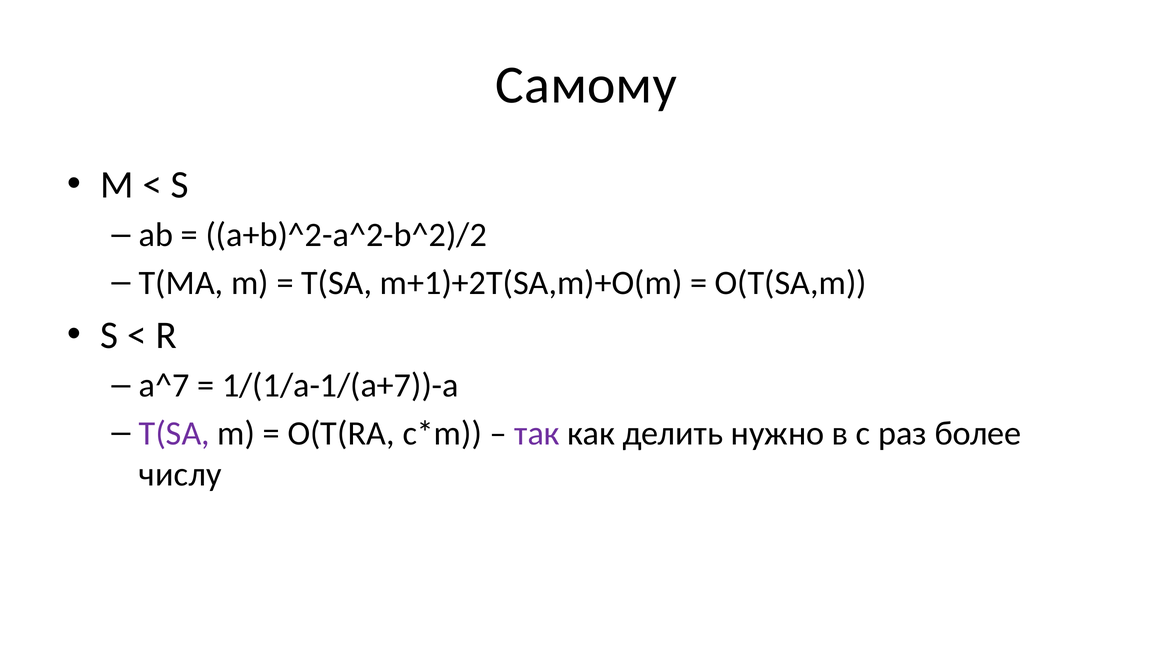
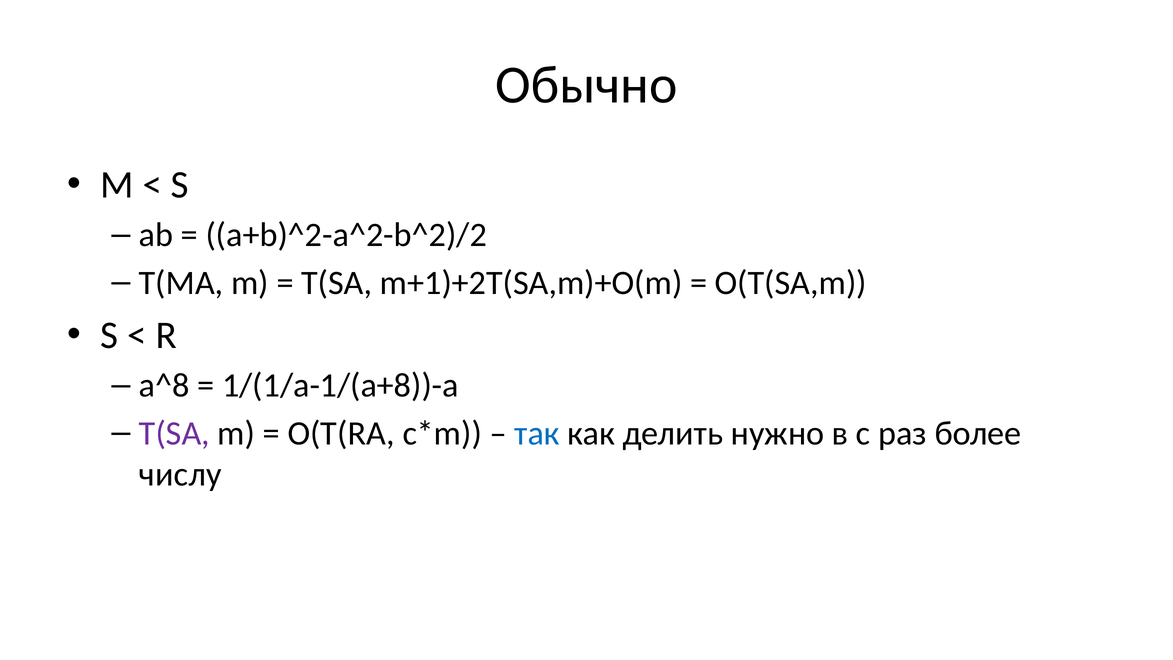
Самому: Самому -> Обычно
a^7: a^7 -> a^8
1/(1/a-1/(a+7))-a: 1/(1/a-1/(a+7))-a -> 1/(1/a-1/(a+8))-a
так colour: purple -> blue
